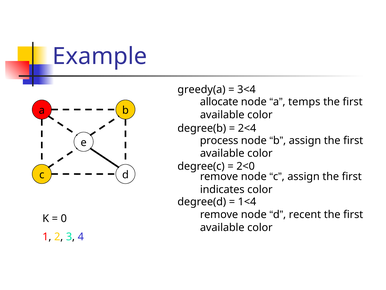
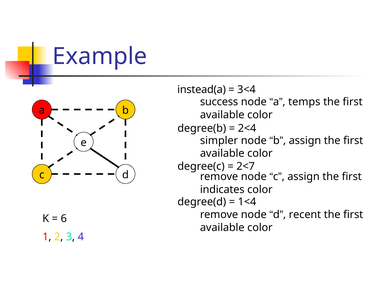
greedy(a: greedy(a -> instead(a
allocate: allocate -> success
process: process -> simpler
2<0: 2<0 -> 2<7
0: 0 -> 6
